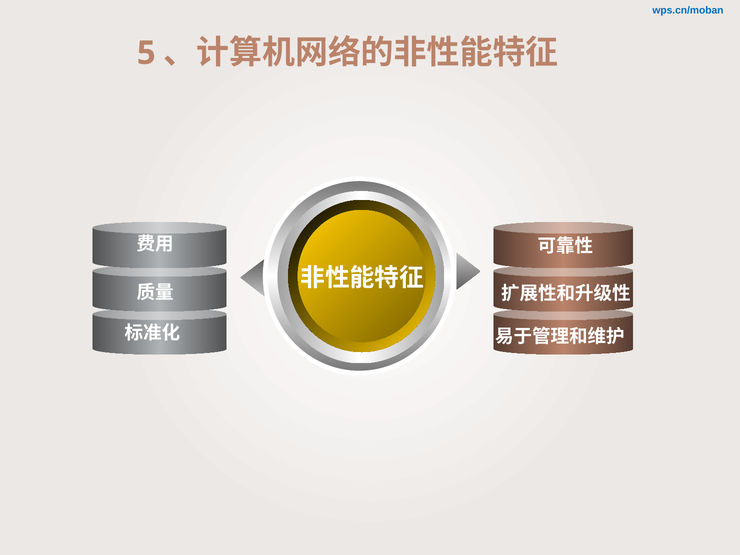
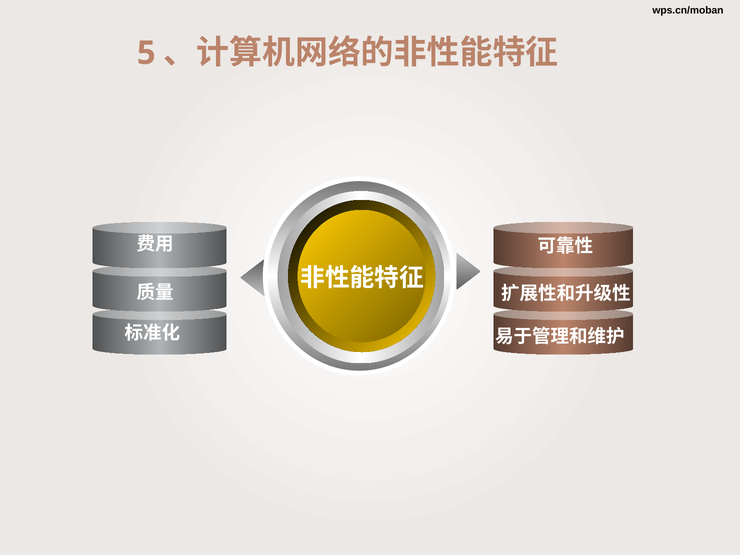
wps.cn/moban colour: blue -> black
